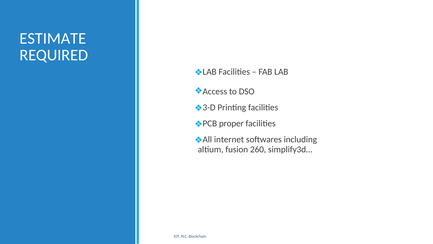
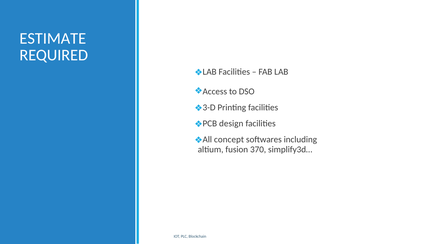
proper: proper -> design
internet: internet -> concept
260: 260 -> 370
